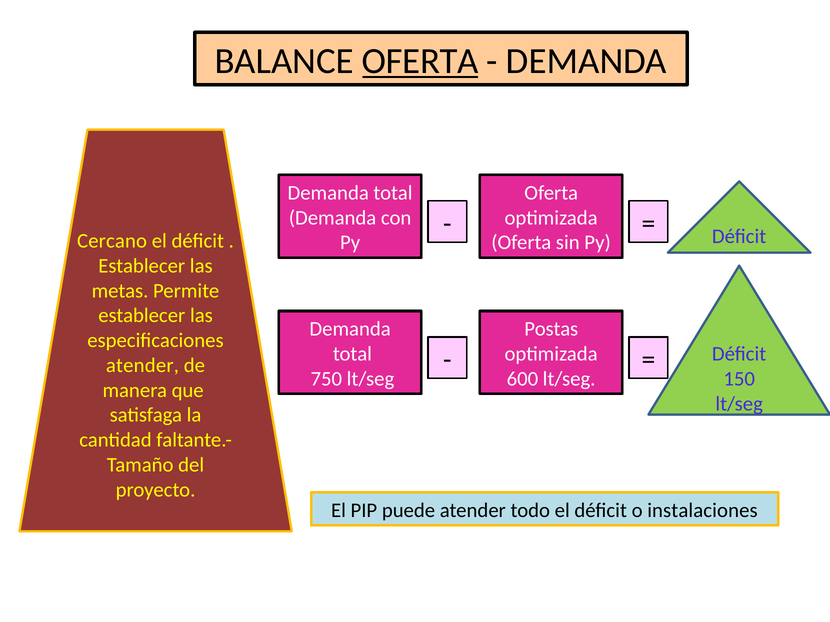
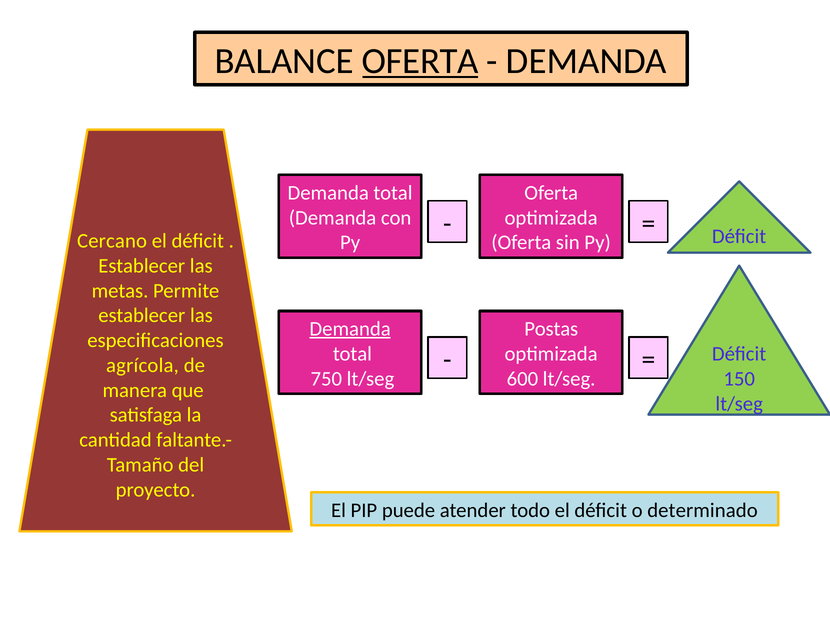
Demanda at (350, 329) underline: none -> present
atender at (142, 366): atender -> agrícola
instalaciones: instalaciones -> determinado
